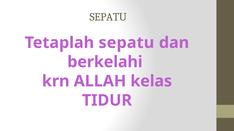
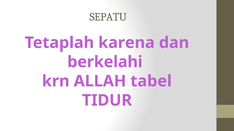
Tetaplah sepatu: sepatu -> karena
kelas: kelas -> tabel
